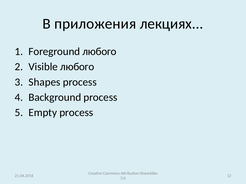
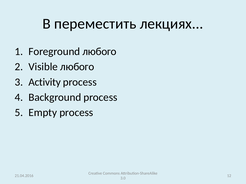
приложения: приложения -> переместить
Shapes: Shapes -> Activity
